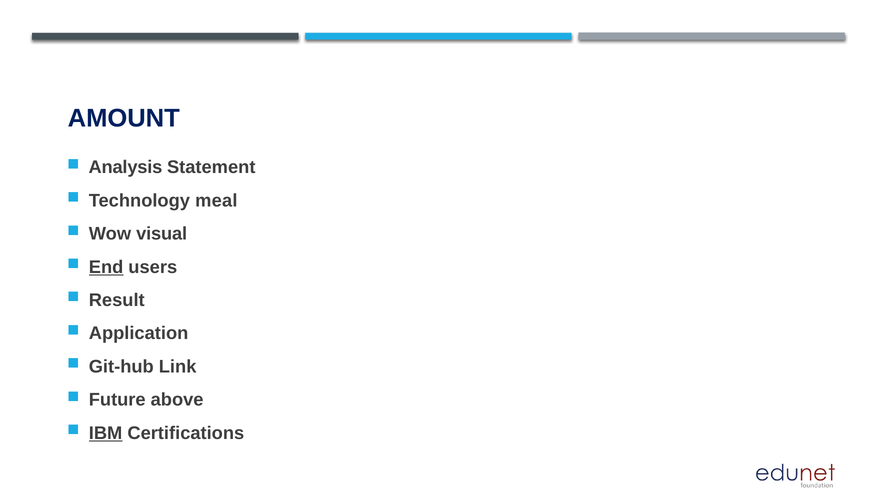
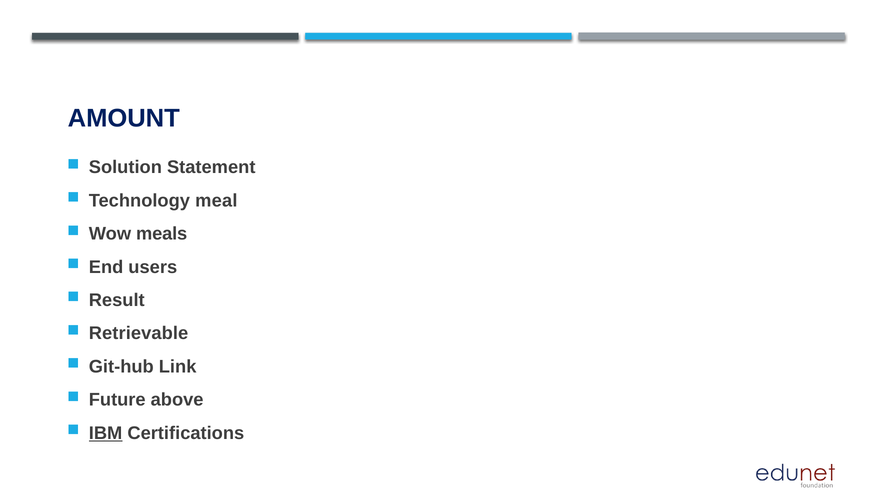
Analysis: Analysis -> Solution
visual: visual -> meals
End underline: present -> none
Application: Application -> Retrievable
